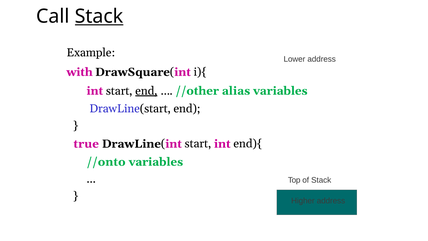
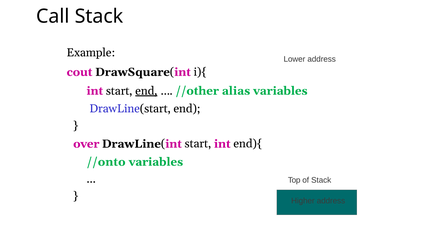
Stack at (99, 16) underline: present -> none
with: with -> cout
true: true -> over
